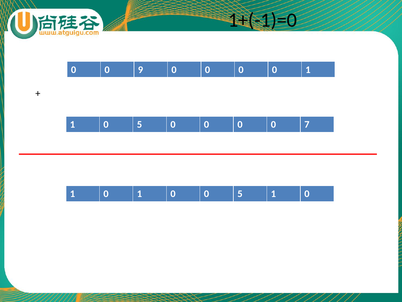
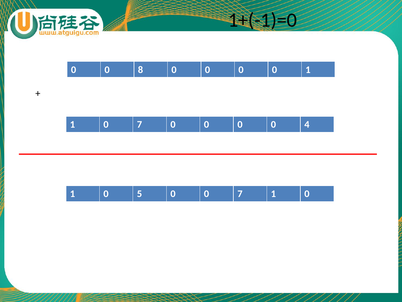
9: 9 -> 8
1 0 5: 5 -> 7
7: 7 -> 4
1 0 1: 1 -> 5
0 0 5: 5 -> 7
